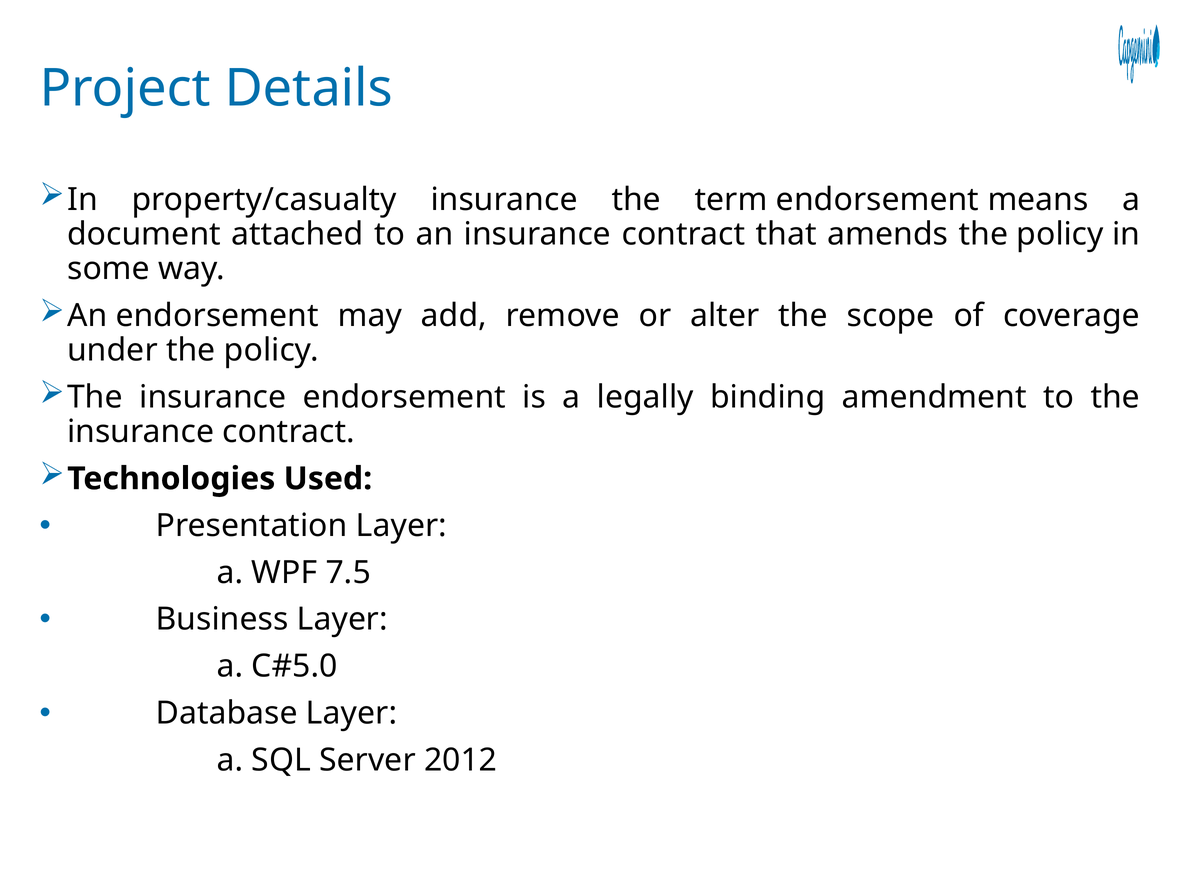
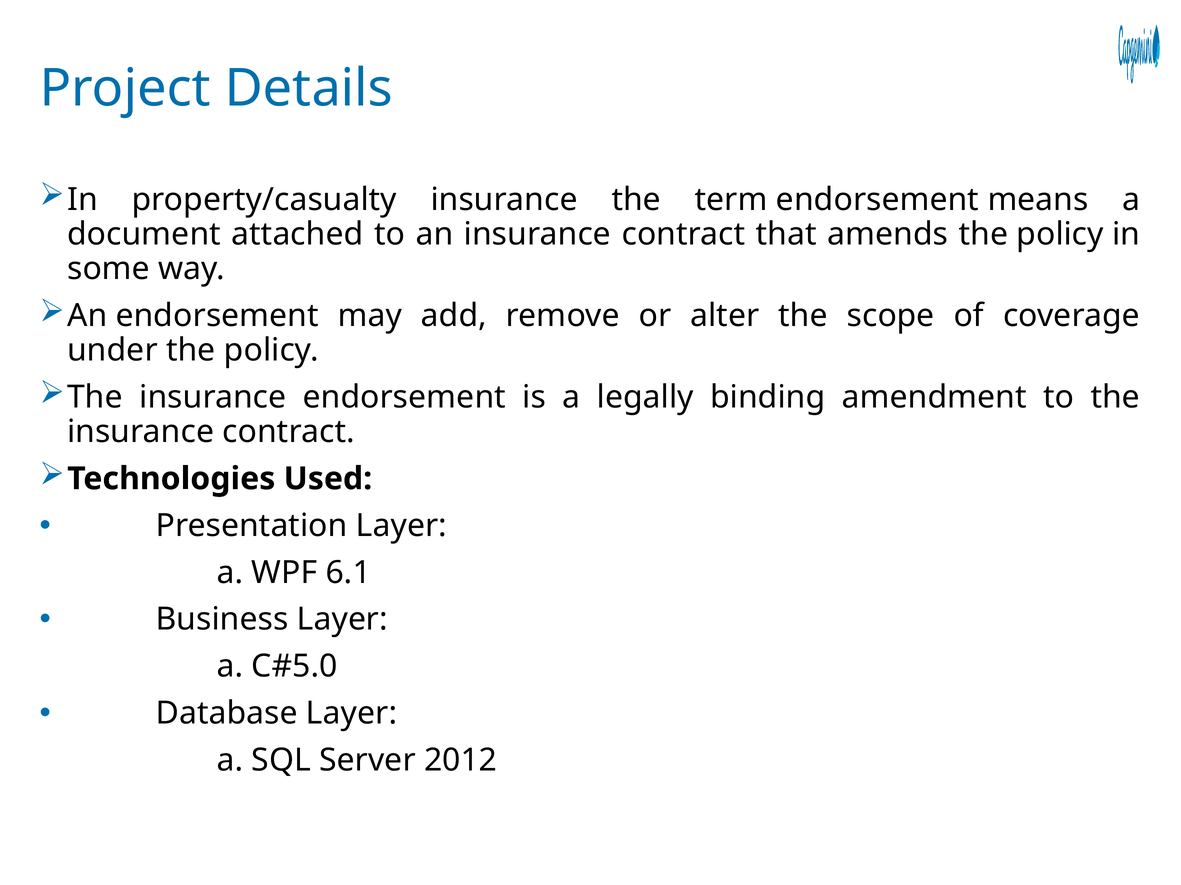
7.5: 7.5 -> 6.1
